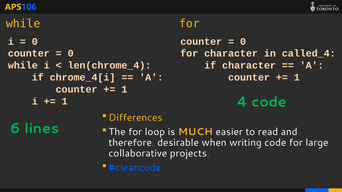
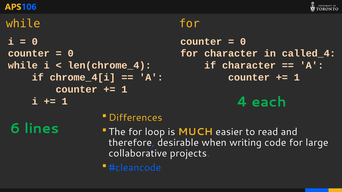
4 code: code -> each
